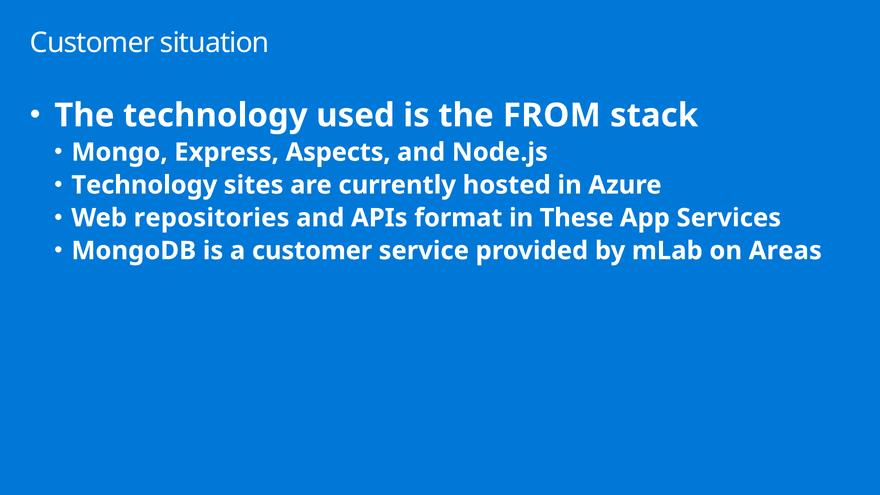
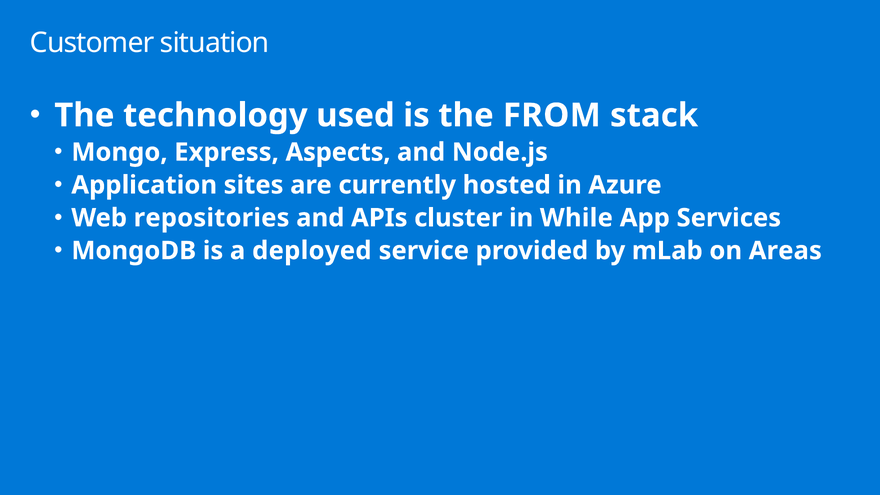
Technology at (144, 185): Technology -> Application
format: format -> cluster
These: These -> While
a customer: customer -> deployed
